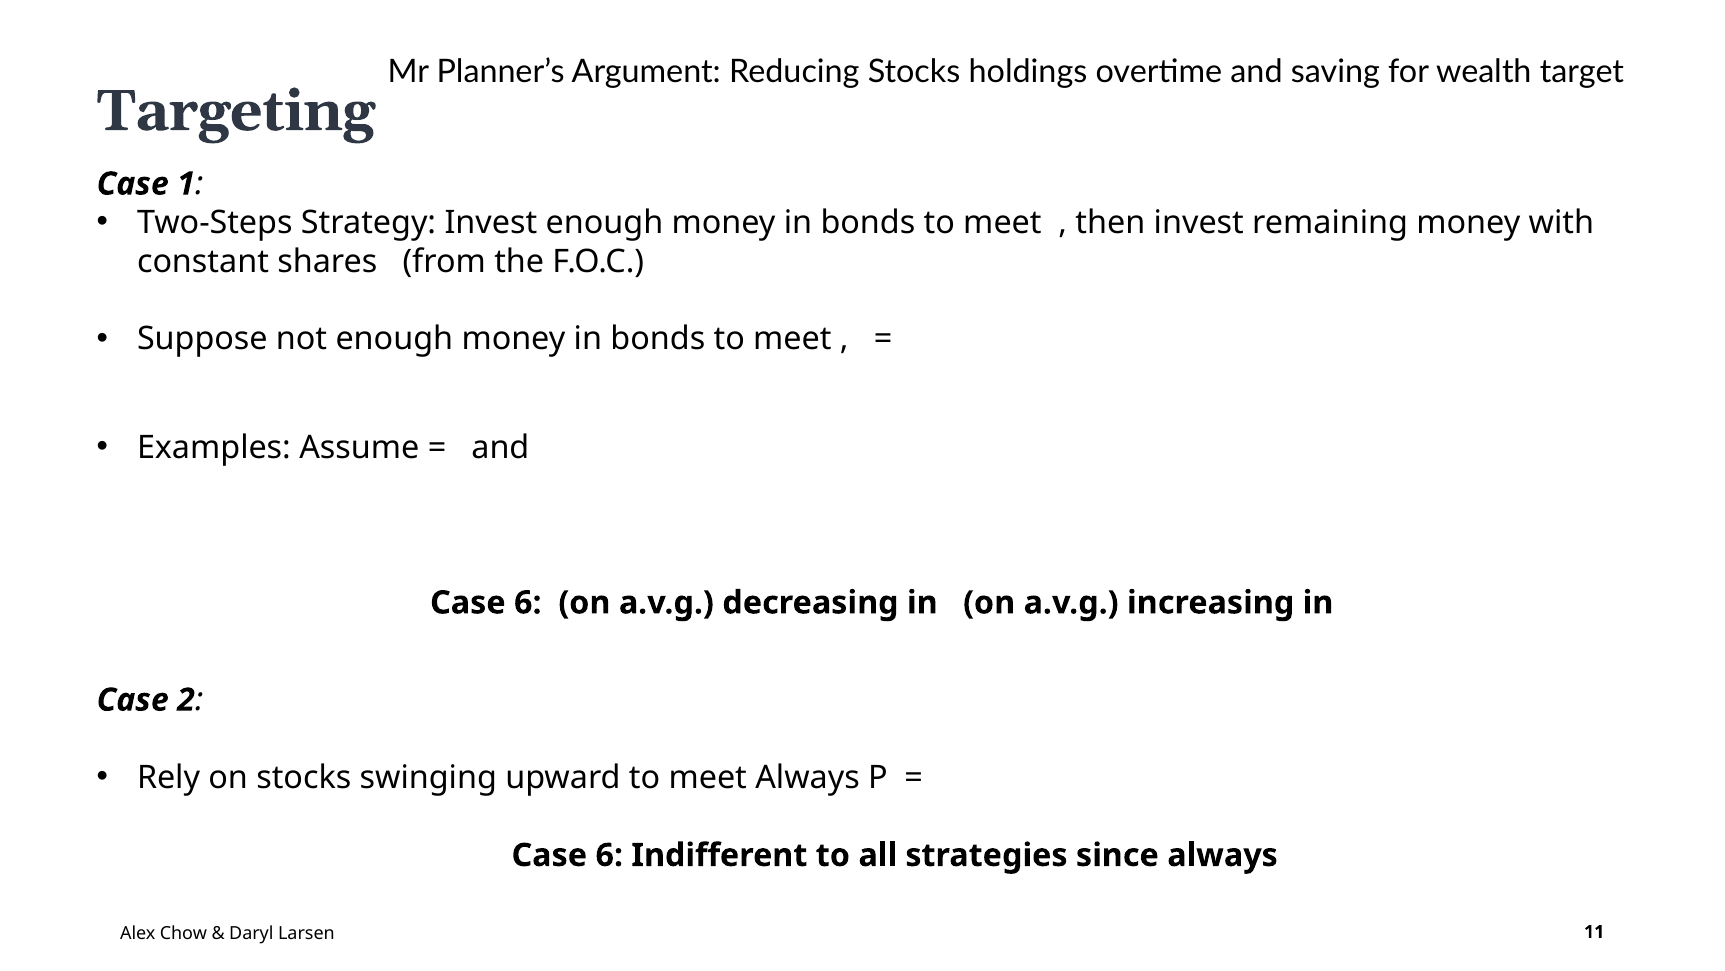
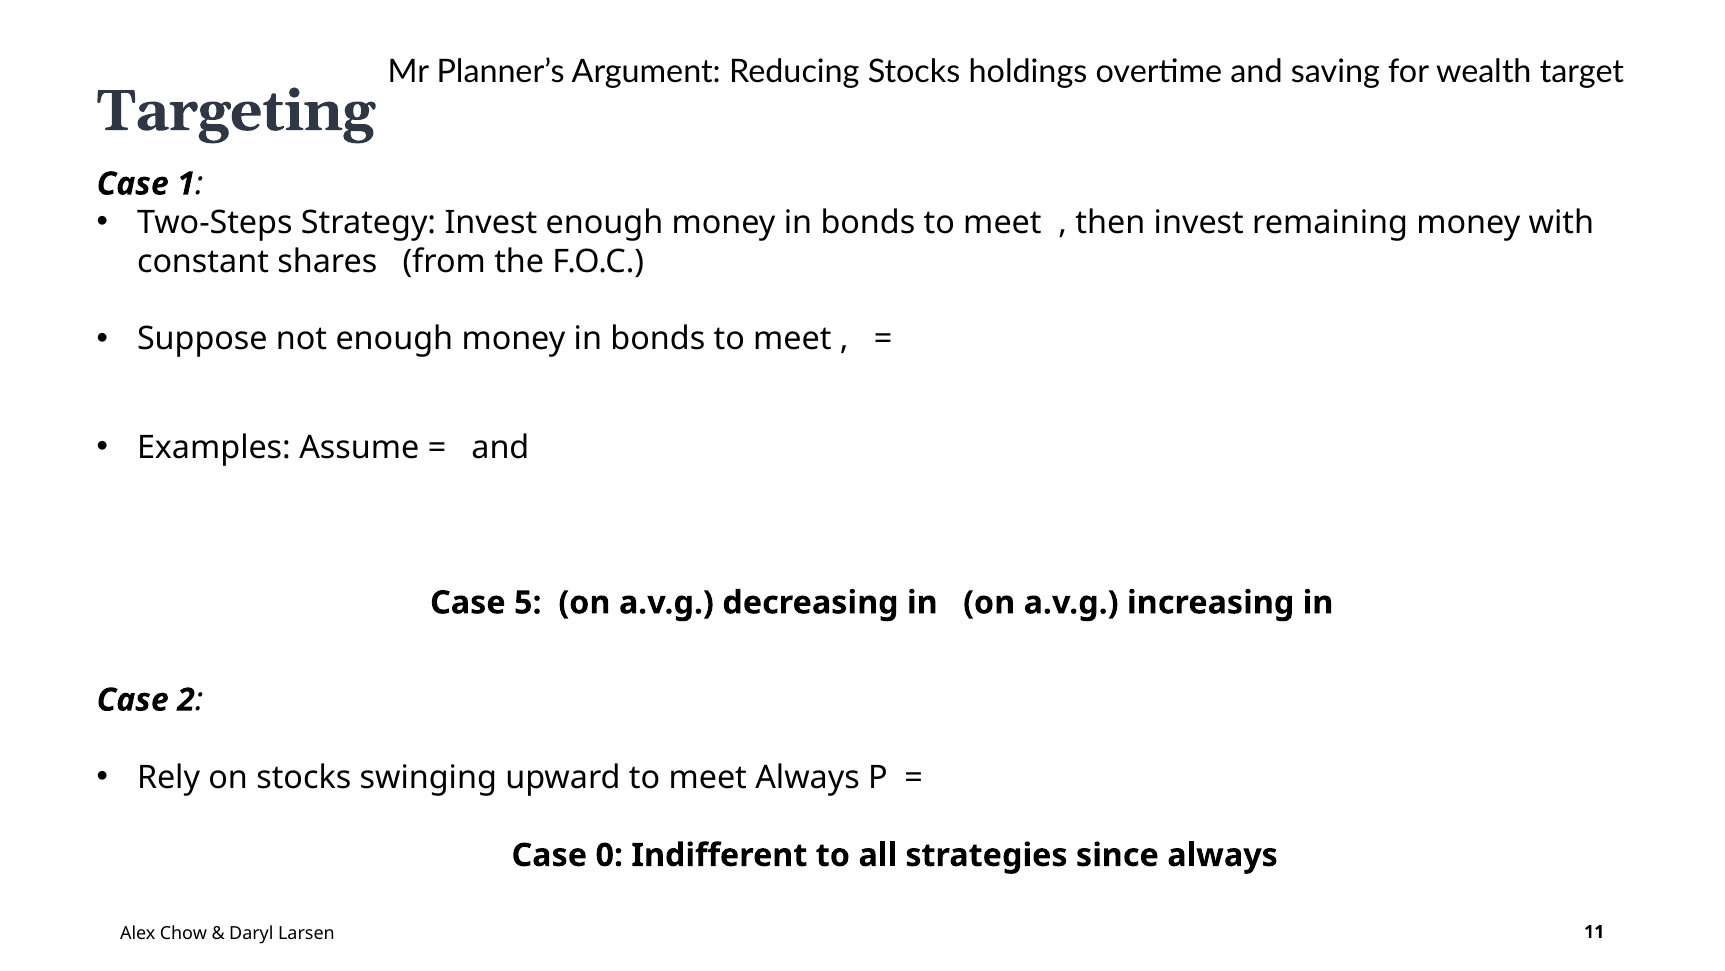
6 at (528, 602): 6 -> 5
6 at (609, 855): 6 -> 0
